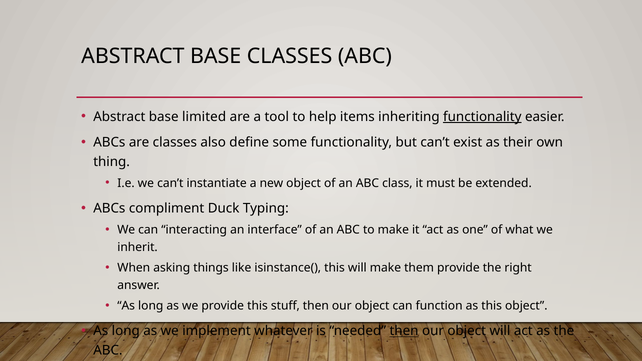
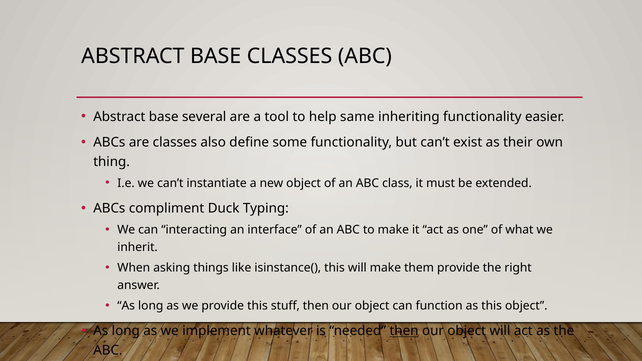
limited: limited -> several
items: items -> same
functionality at (482, 117) underline: present -> none
